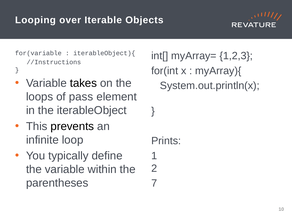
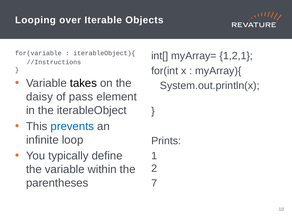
1,2,3: 1,2,3 -> 1,2,1
loops: loops -> daisy
prevents colour: black -> blue
